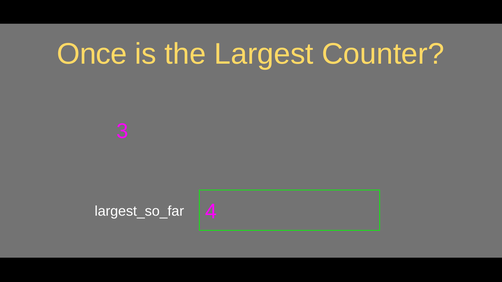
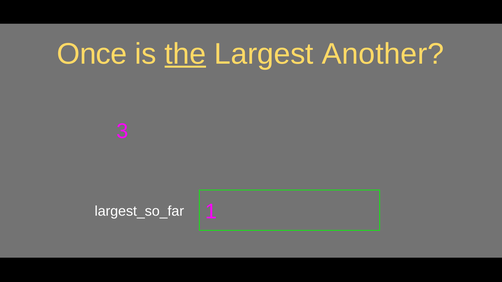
the underline: none -> present
Counter: Counter -> Another
4: 4 -> 1
